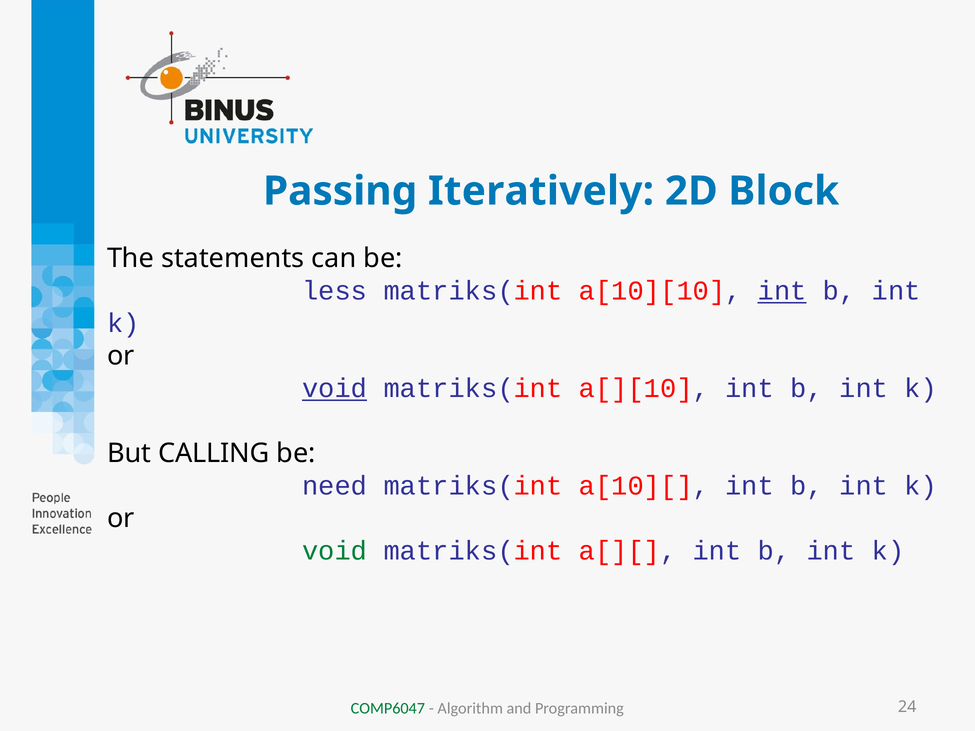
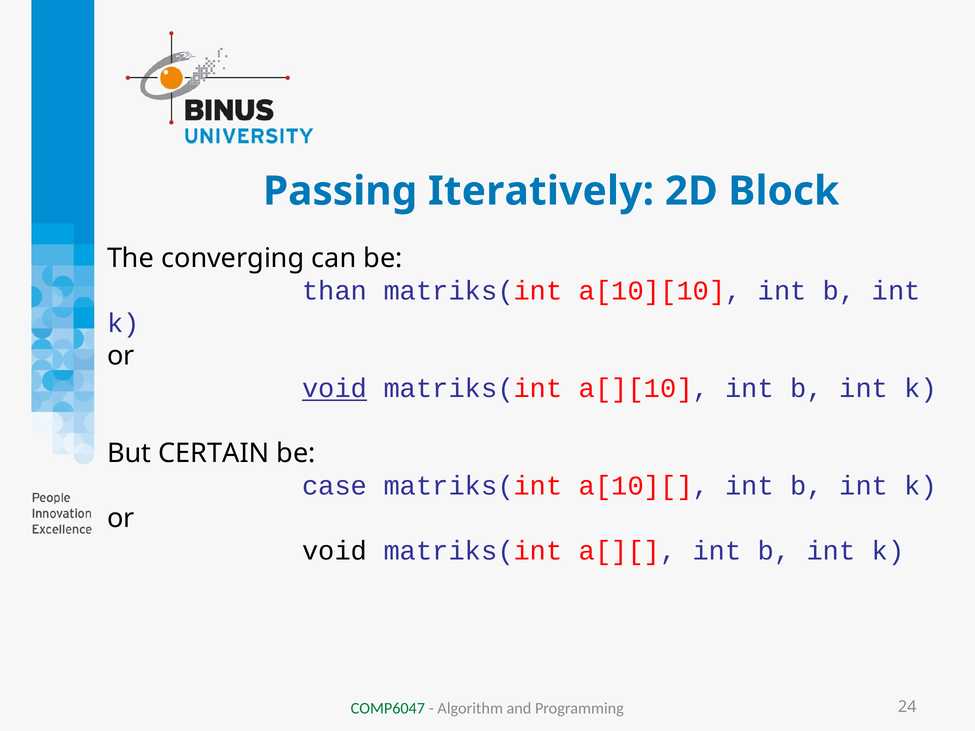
statements: statements -> converging
less: less -> than
int at (782, 291) underline: present -> none
CALLING: CALLING -> CERTAIN
need: need -> case
void at (335, 551) colour: green -> black
